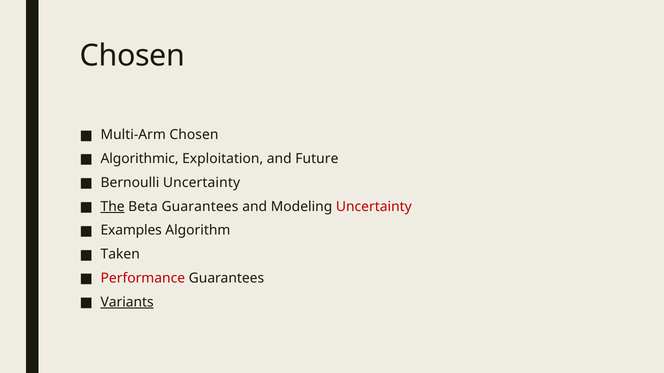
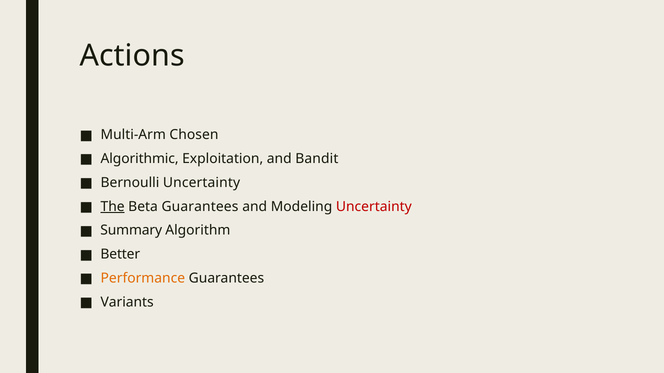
Chosen at (132, 56): Chosen -> Actions
Future: Future -> Bandit
Examples: Examples -> Summary
Taken: Taken -> Better
Performance colour: red -> orange
Variants underline: present -> none
